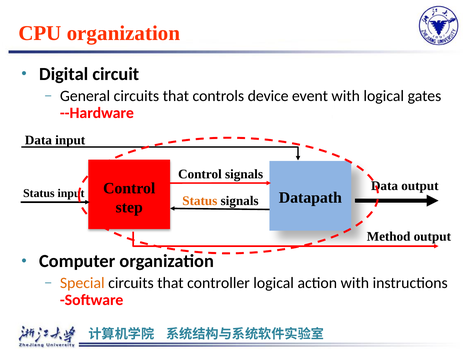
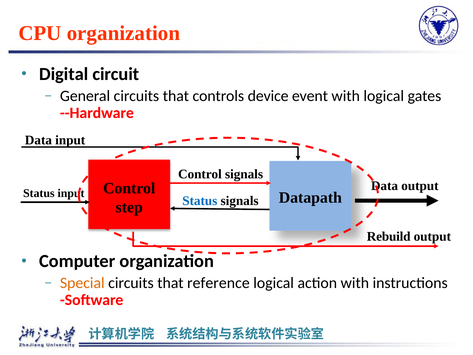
Status at (200, 201) colour: orange -> blue
Method: Method -> Rebuild
controller: controller -> reference
